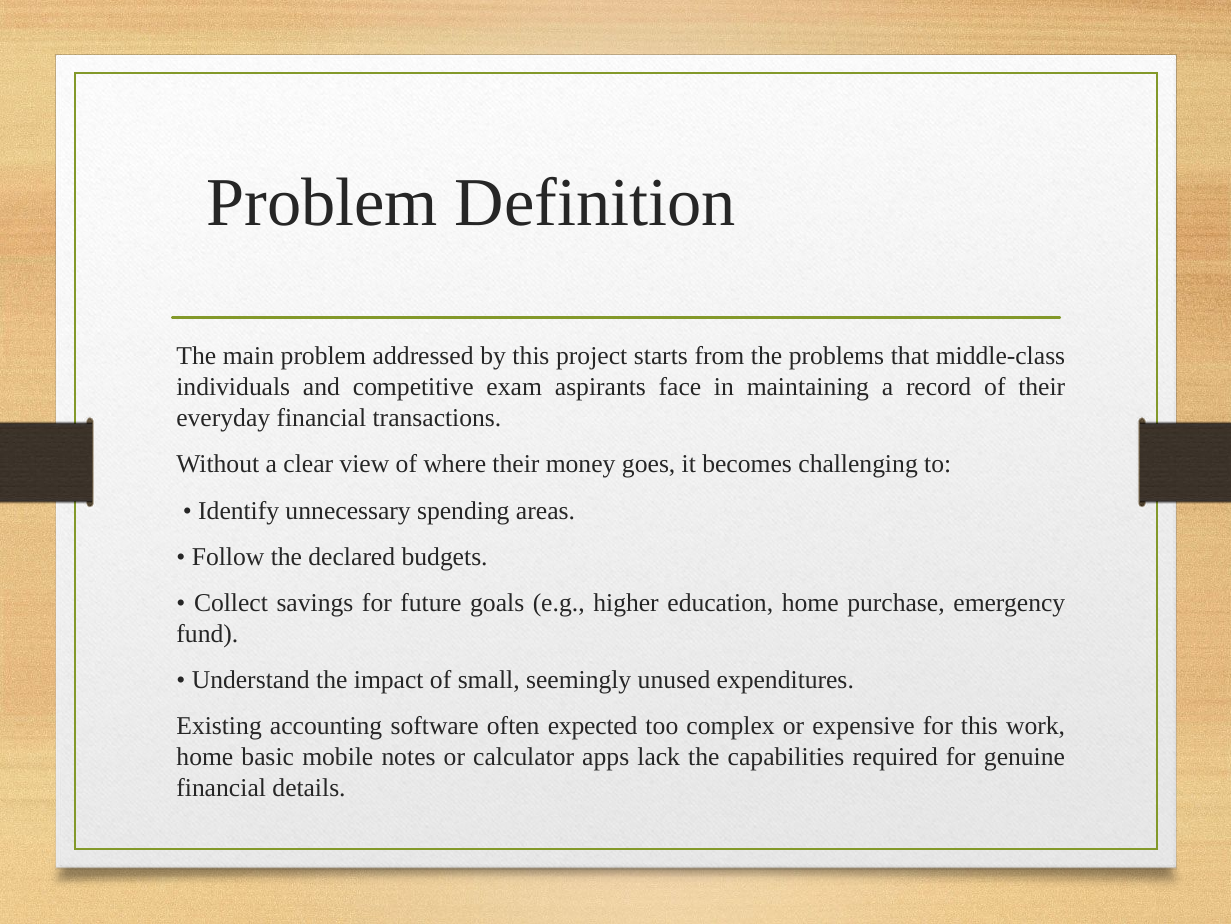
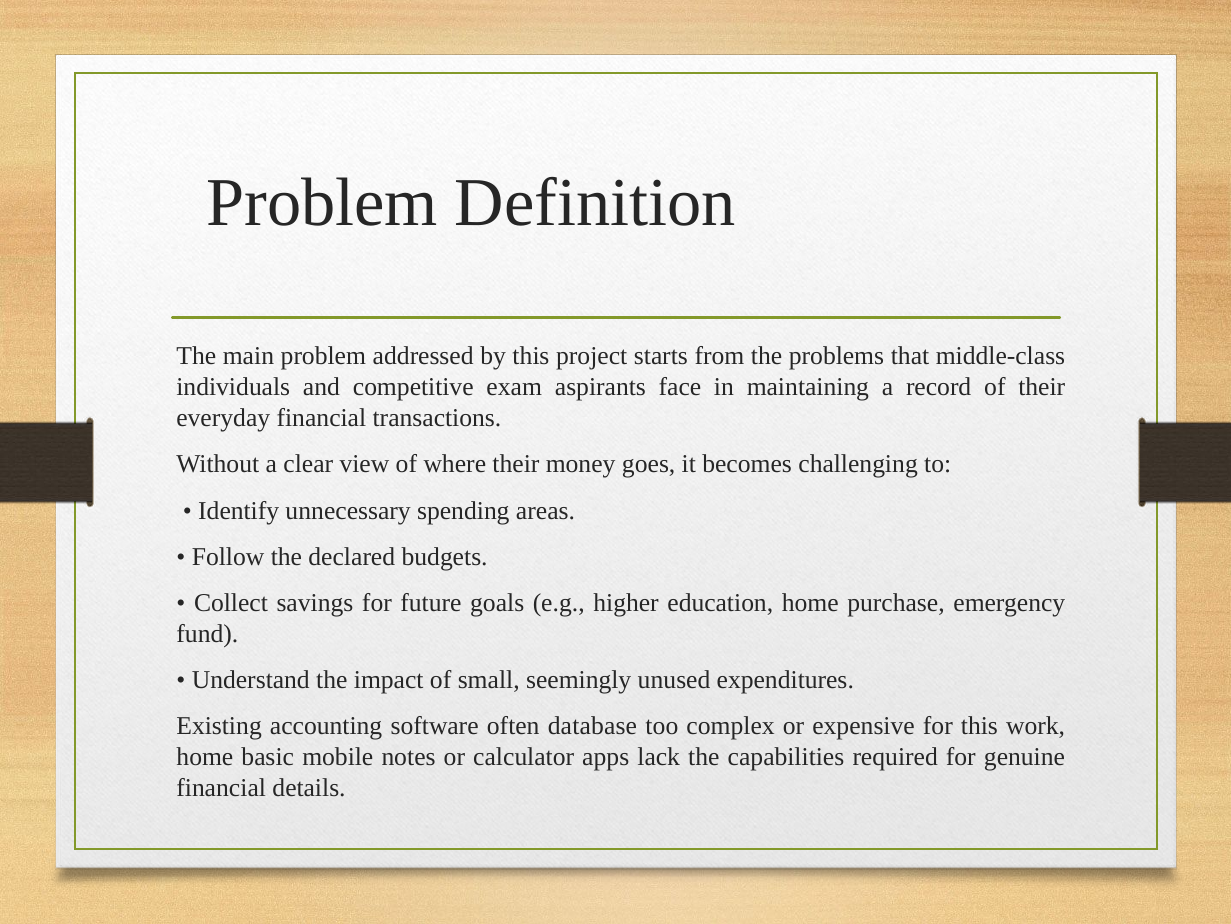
expected: expected -> database
